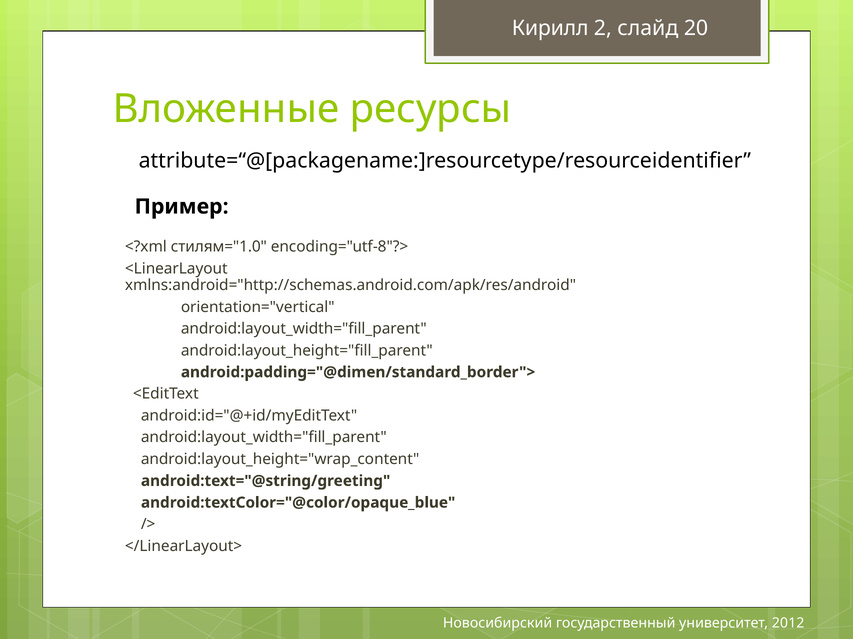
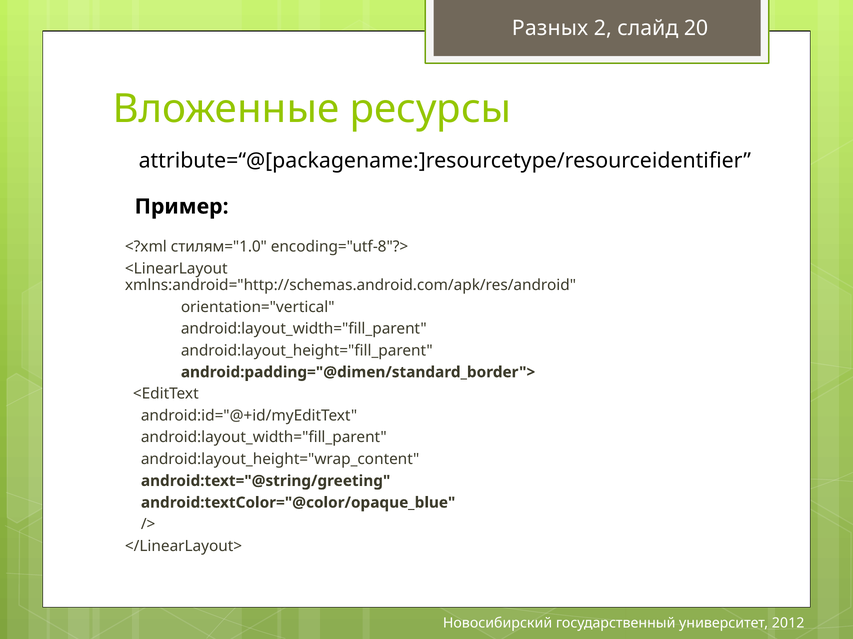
Кирилл: Кирилл -> Разных
